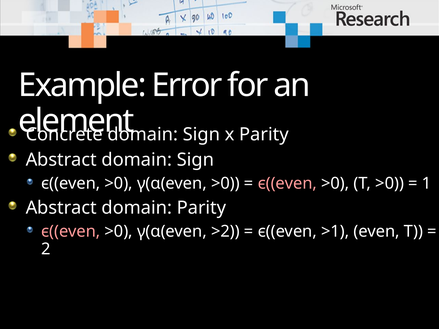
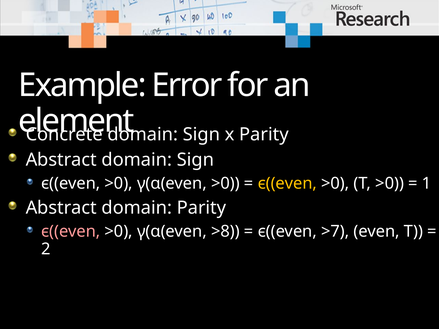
ϵ((even at (287, 184) colour: pink -> yellow
>2: >2 -> >8
>1: >1 -> >7
